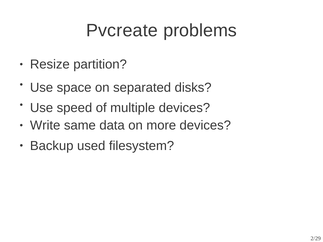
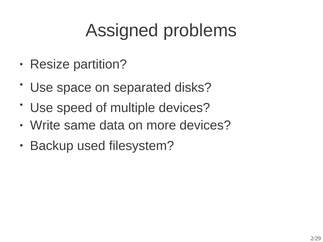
Pvcreate: Pvcreate -> Assigned
